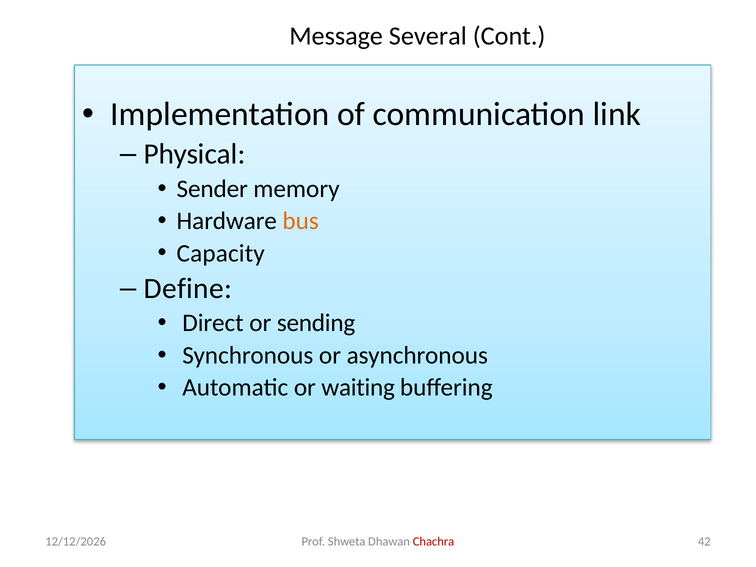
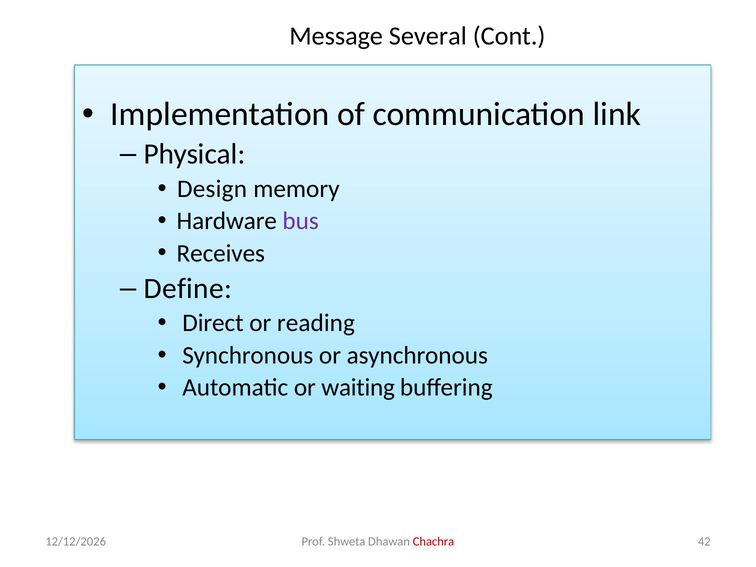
Sender: Sender -> Design
bus colour: orange -> purple
Capacity: Capacity -> Receives
sending: sending -> reading
